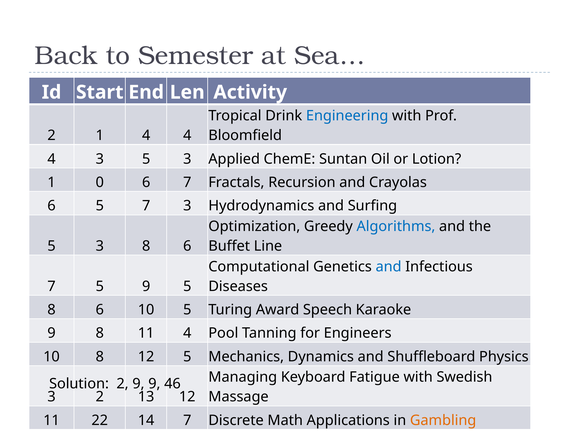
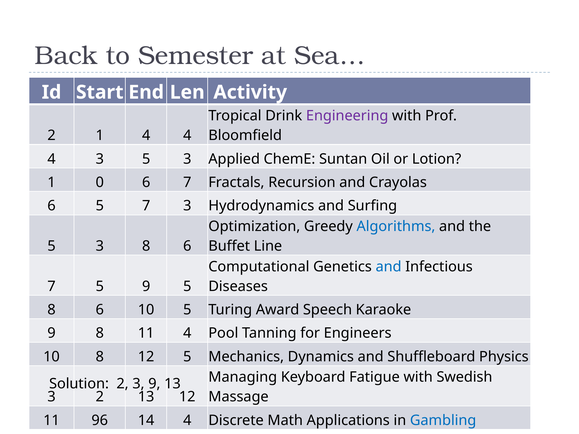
Engineering colour: blue -> purple
2 9: 9 -> 3
9 46: 46 -> 13
22: 22 -> 96
14 7: 7 -> 4
Gambling colour: orange -> blue
